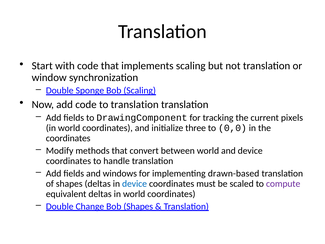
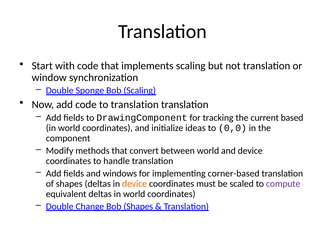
pixels: pixels -> based
three: three -> ideas
coordinates at (68, 138): coordinates -> component
drawn-based: drawn-based -> corner-based
device at (135, 183) colour: blue -> orange
